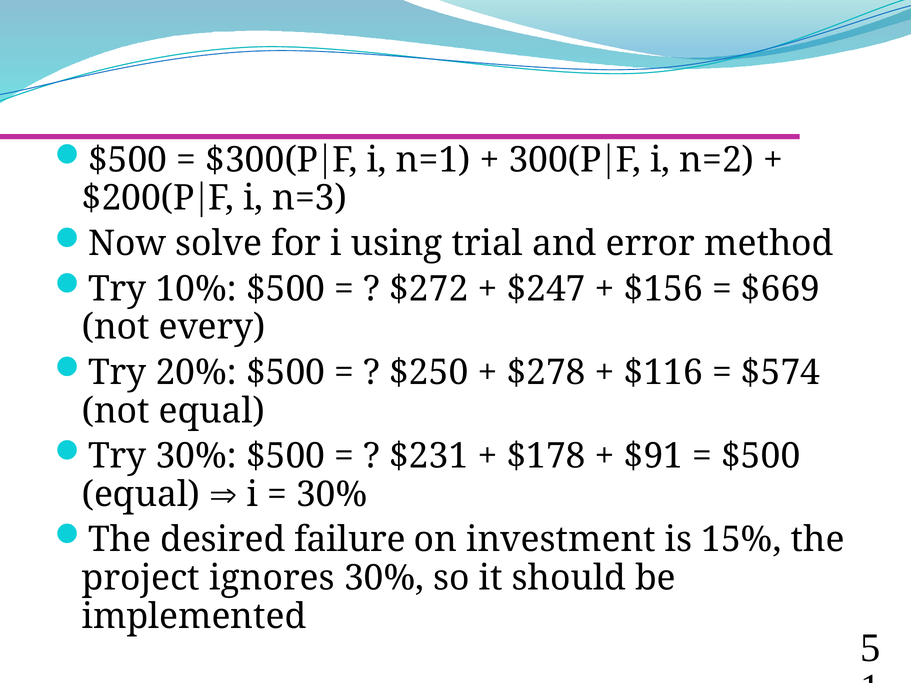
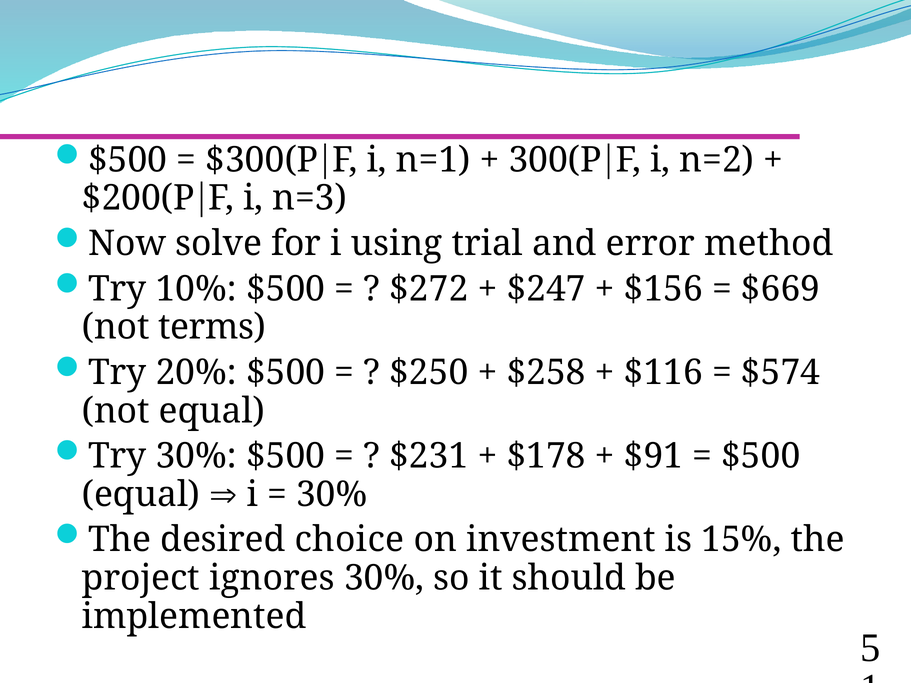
every: every -> terms
$278: $278 -> $258
failure: failure -> choice
